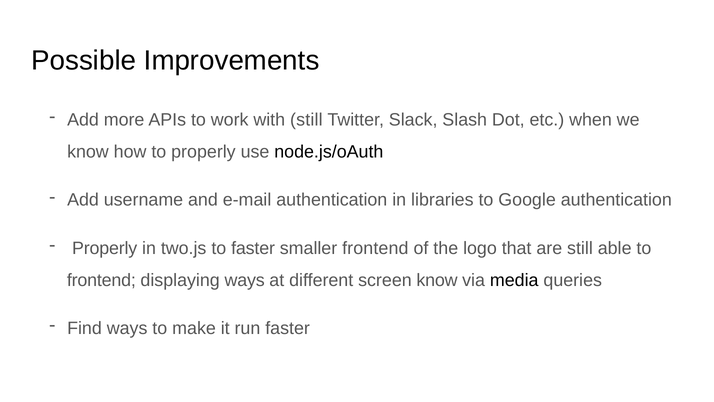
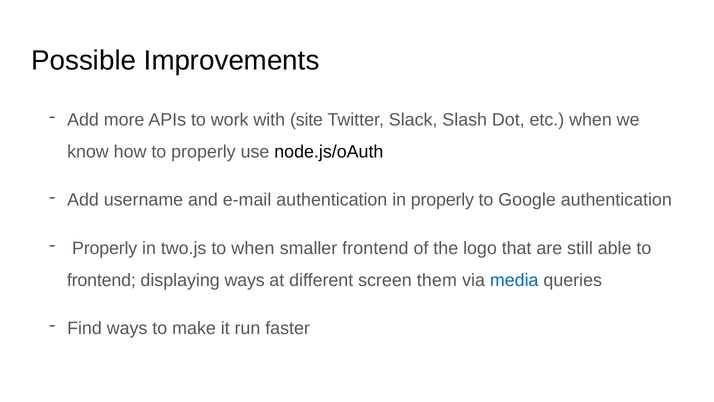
with still: still -> site
in libraries: libraries -> properly
to faster: faster -> when
screen know: know -> them
media colour: black -> blue
